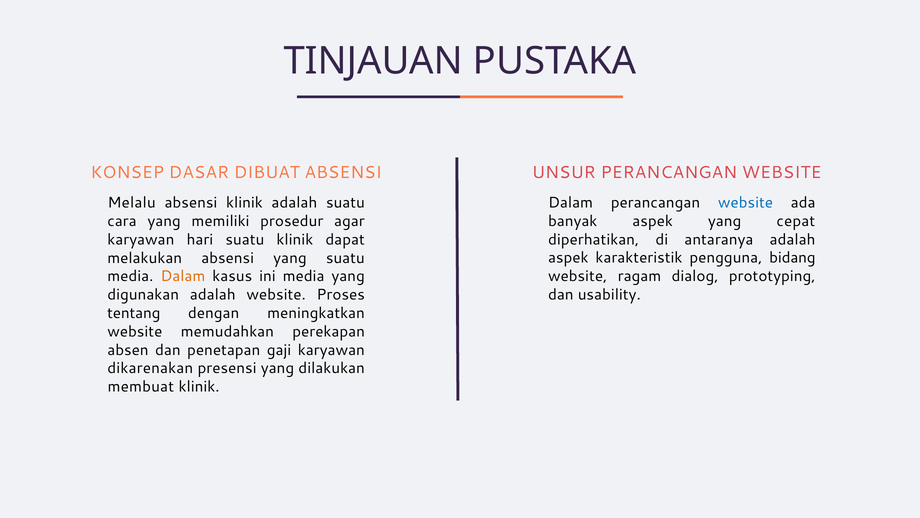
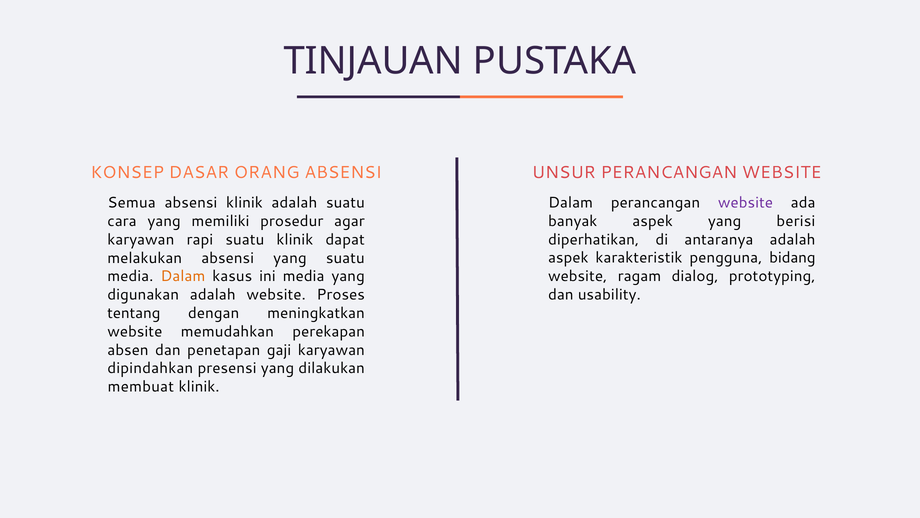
DIBUAT: DIBUAT -> ORANG
website at (745, 202) colour: blue -> purple
Melalu: Melalu -> Semua
cepat: cepat -> berisi
hari: hari -> rapi
dikarenakan: dikarenakan -> dipindahkan
